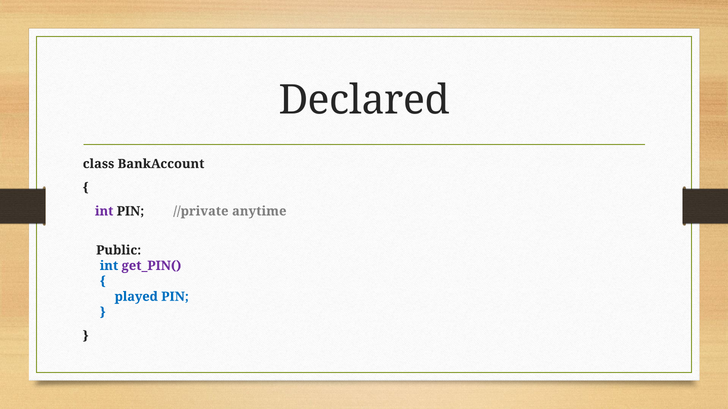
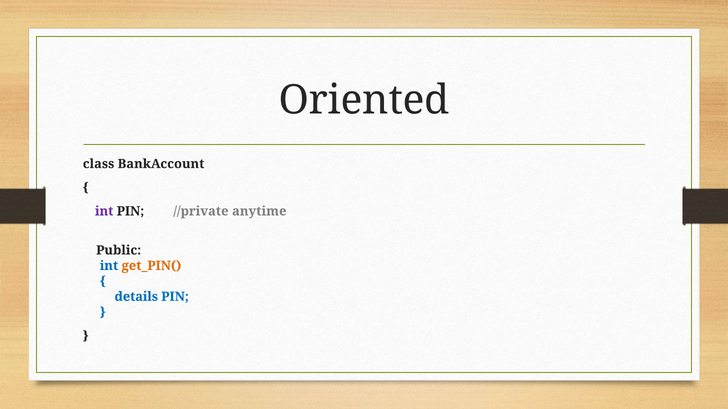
Declared: Declared -> Oriented
get_PIN( colour: purple -> orange
played: played -> details
